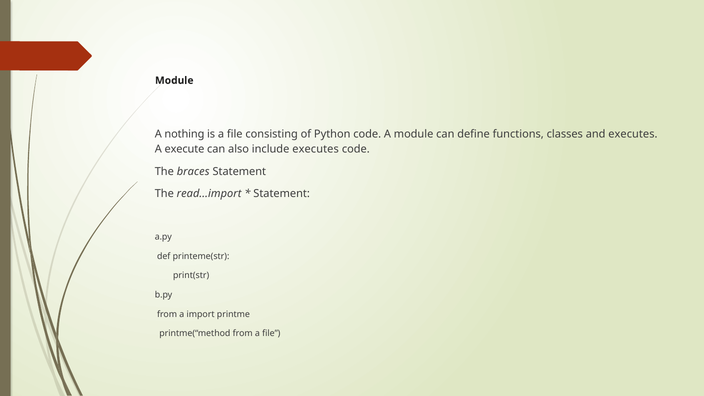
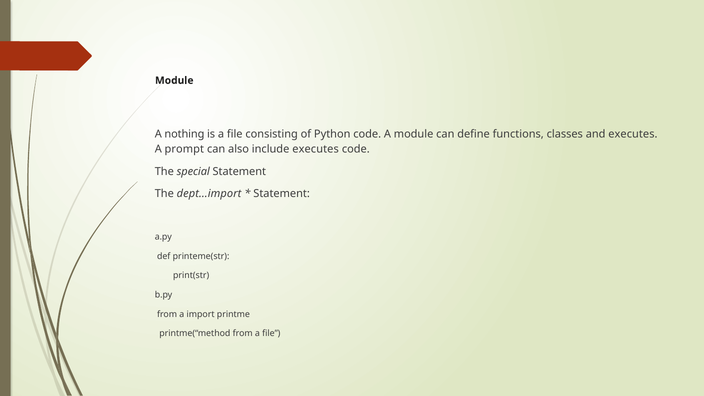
execute: execute -> prompt
braces: braces -> special
read...import: read...import -> dept...import
